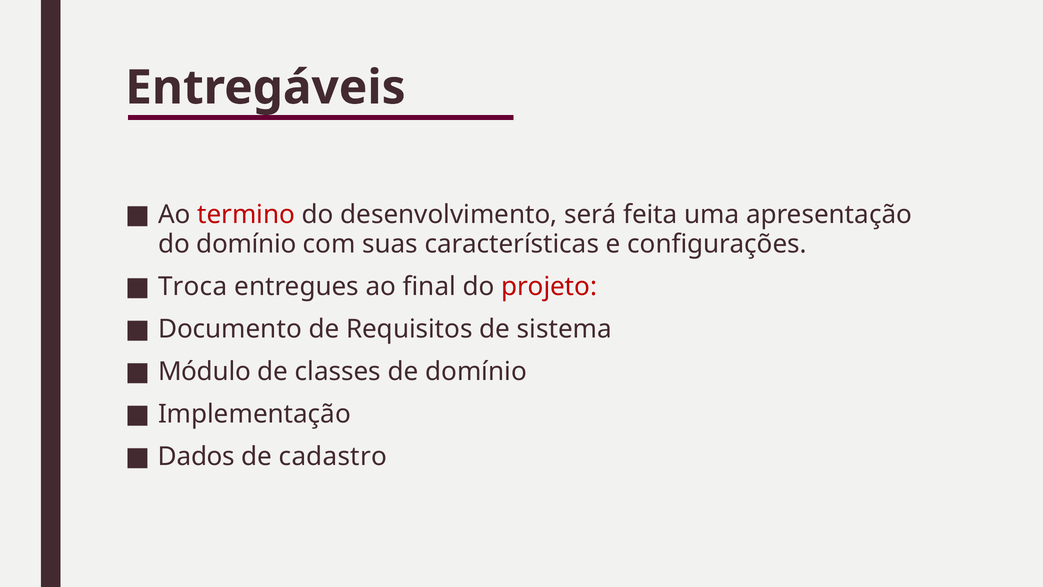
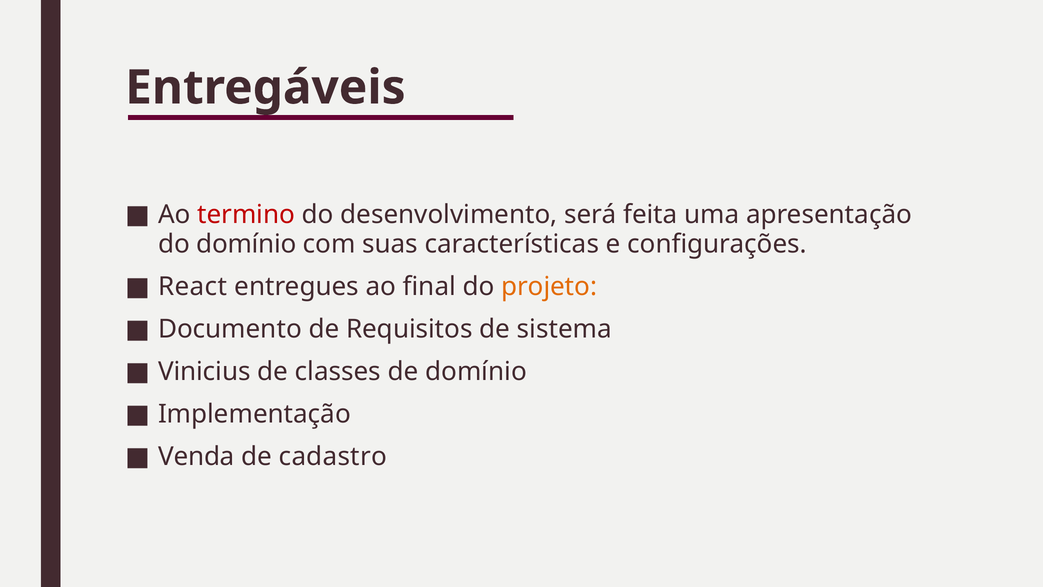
Troca: Troca -> React
projeto colour: red -> orange
Módulo: Módulo -> Vinicius
Dados: Dados -> Venda
